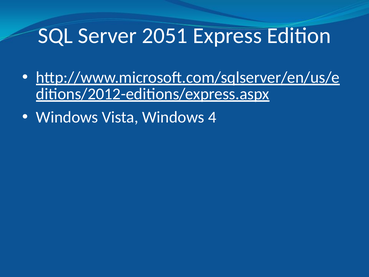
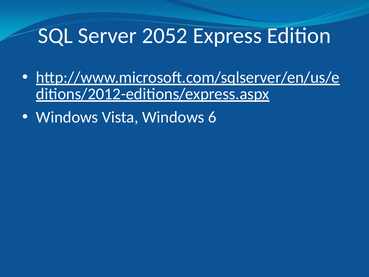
2051: 2051 -> 2052
4: 4 -> 6
